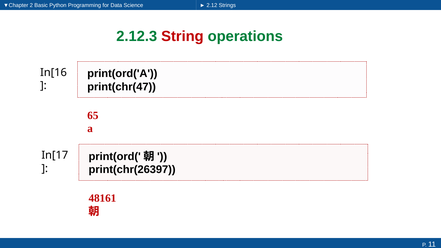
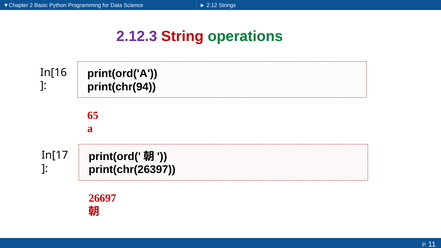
2.12.3 colour: green -> purple
print(chr(47: print(chr(47 -> print(chr(94
48161: 48161 -> 26697
